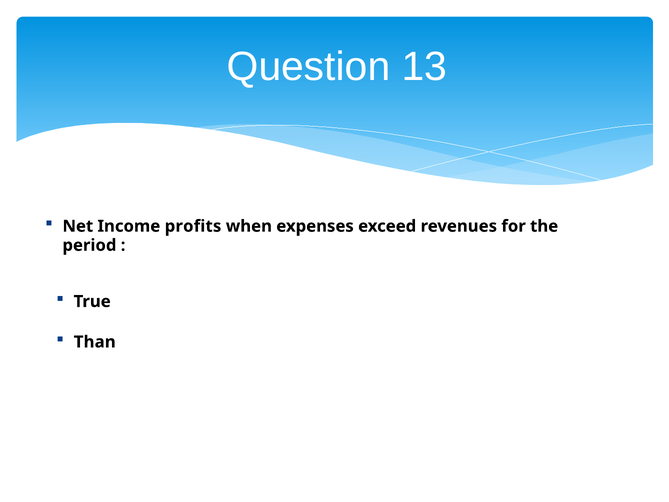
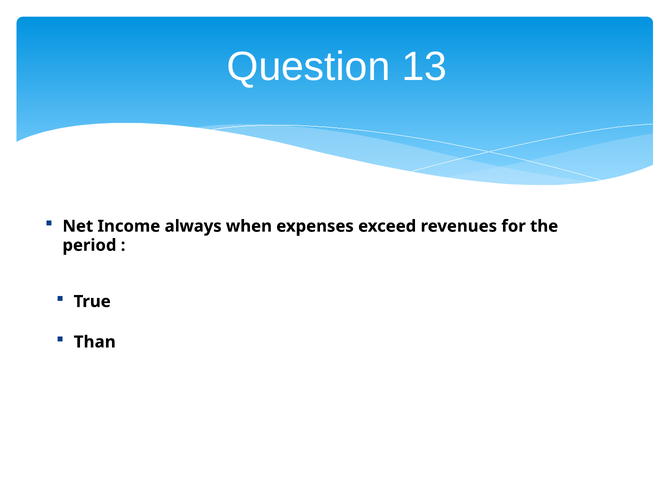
profits: profits -> always
